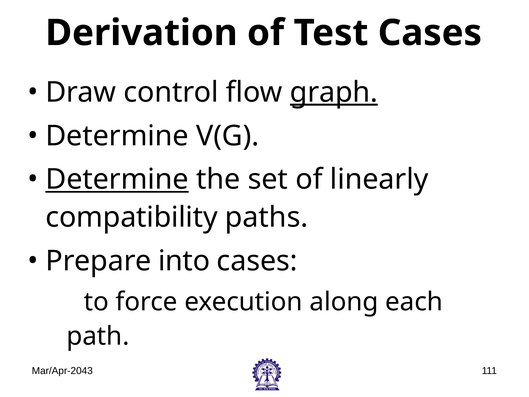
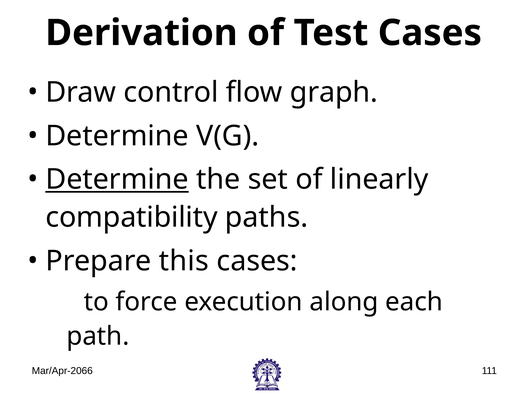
graph underline: present -> none
into: into -> this
Mar/Apr-2043: Mar/Apr-2043 -> Mar/Apr-2066
